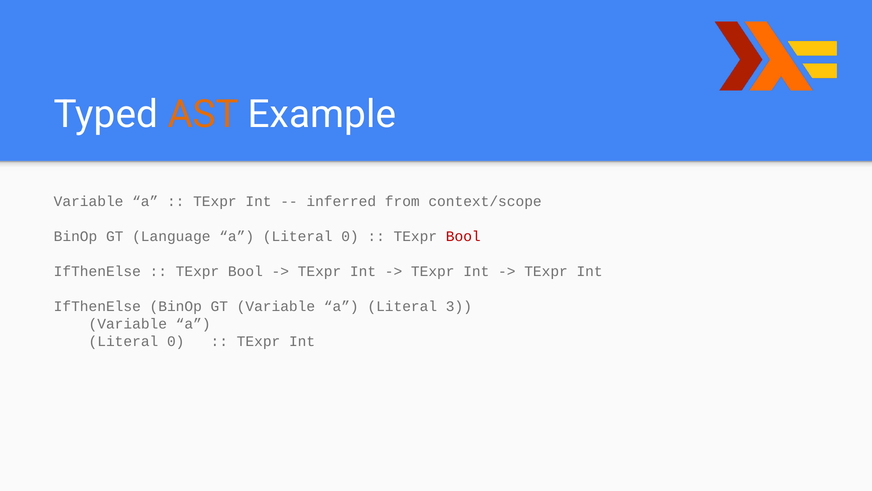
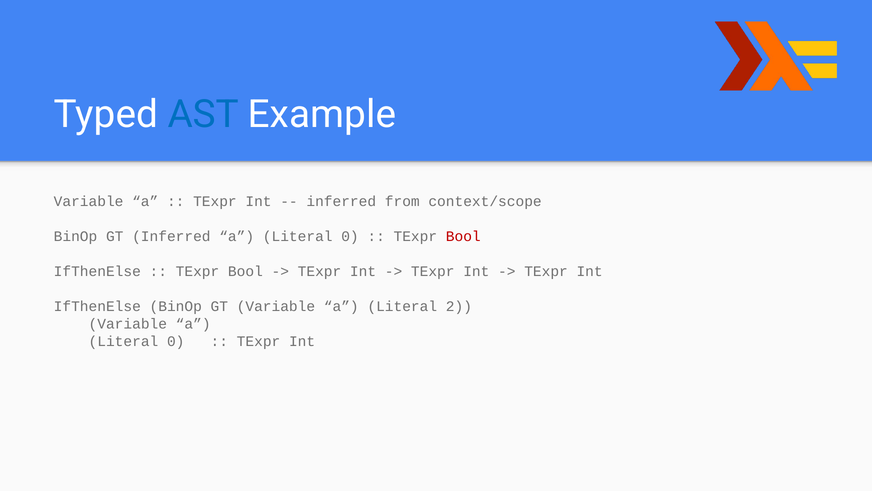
AST colour: orange -> blue
GT Language: Language -> Inferred
3: 3 -> 2
